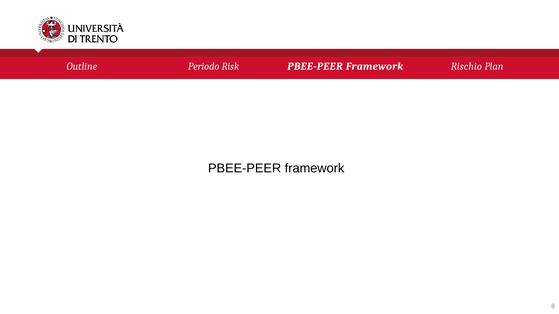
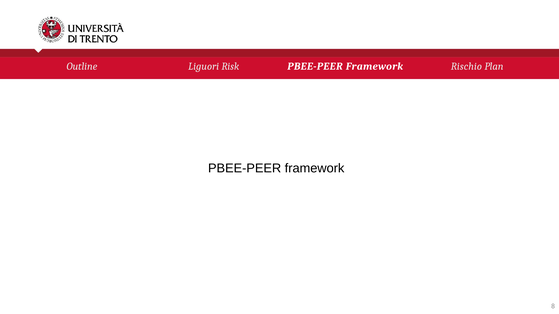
Periodo: Periodo -> Liguori
